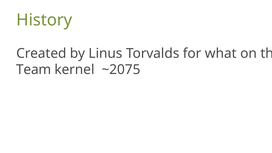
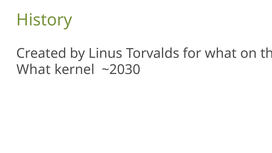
Team at (34, 70): Team -> What
~2075: ~2075 -> ~2030
